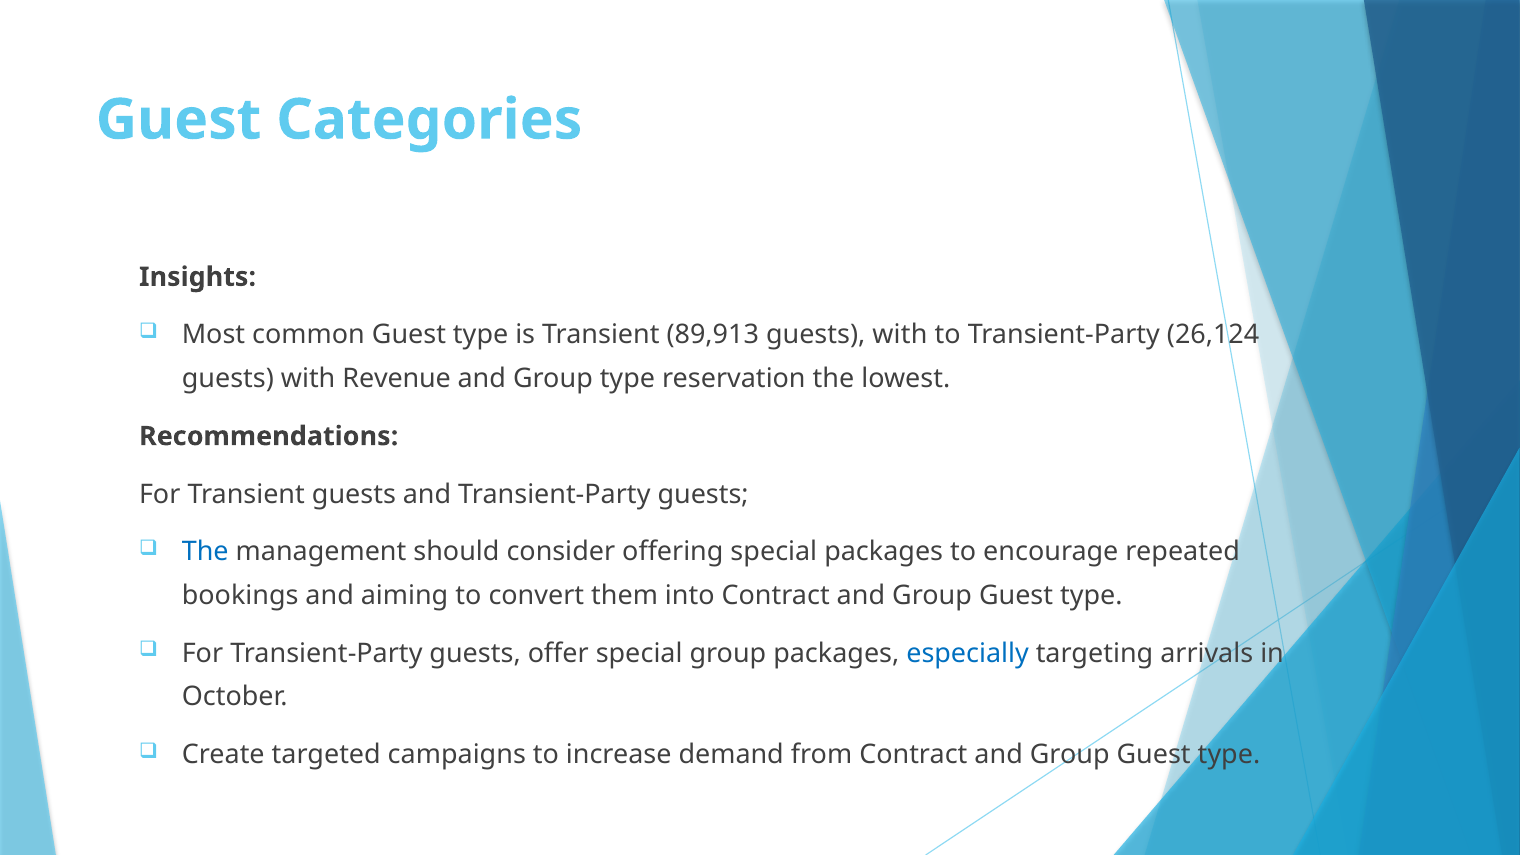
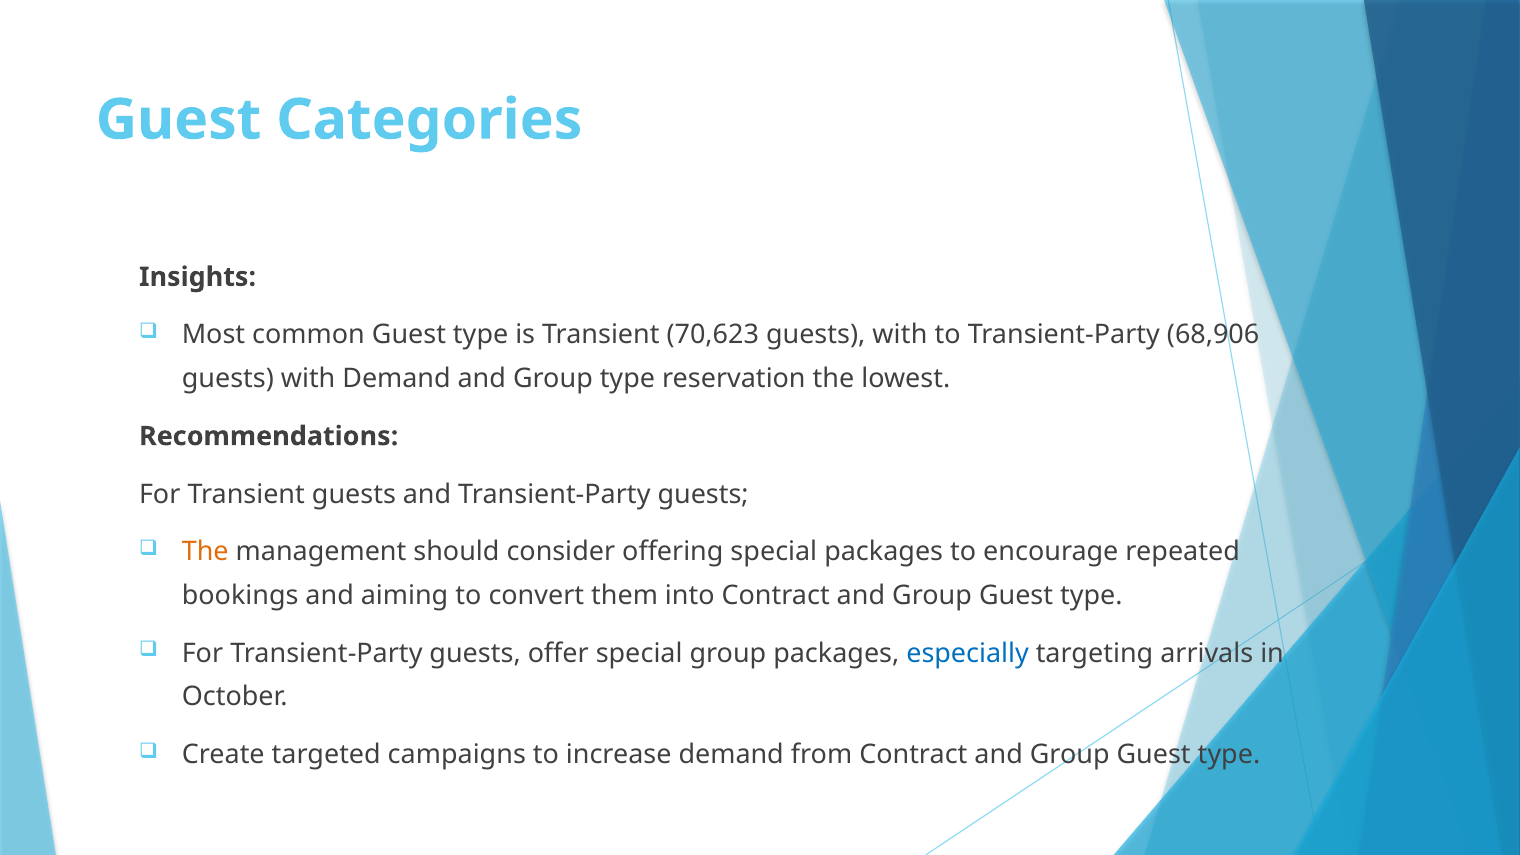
89,913: 89,913 -> 70,623
26,124: 26,124 -> 68,906
with Revenue: Revenue -> Demand
The at (205, 552) colour: blue -> orange
